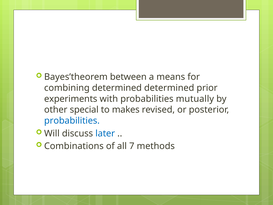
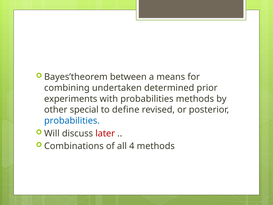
combining determined: determined -> undertaken
probabilities mutually: mutually -> methods
makes: makes -> define
later colour: blue -> red
7: 7 -> 4
